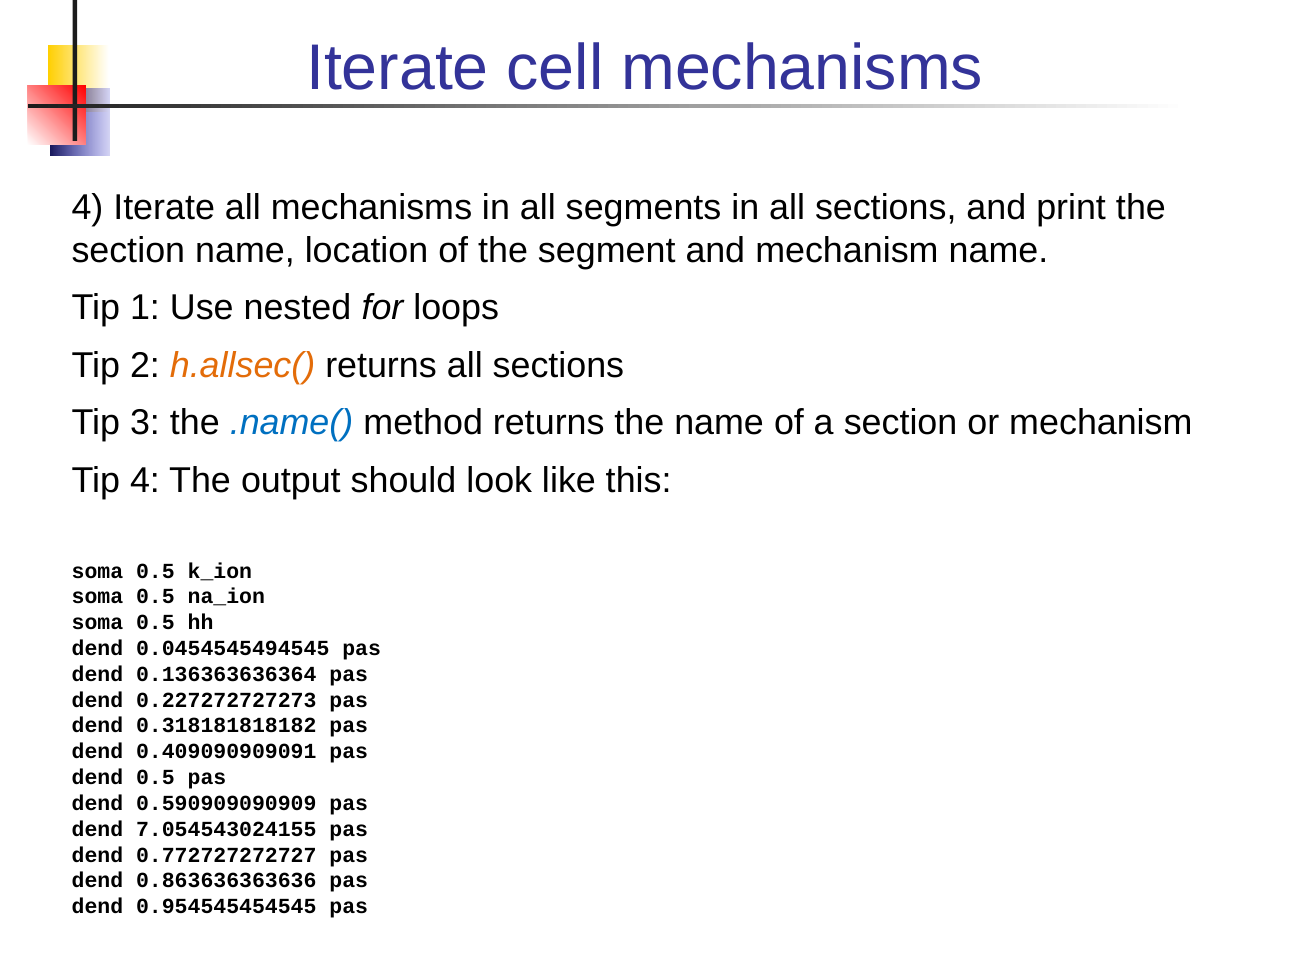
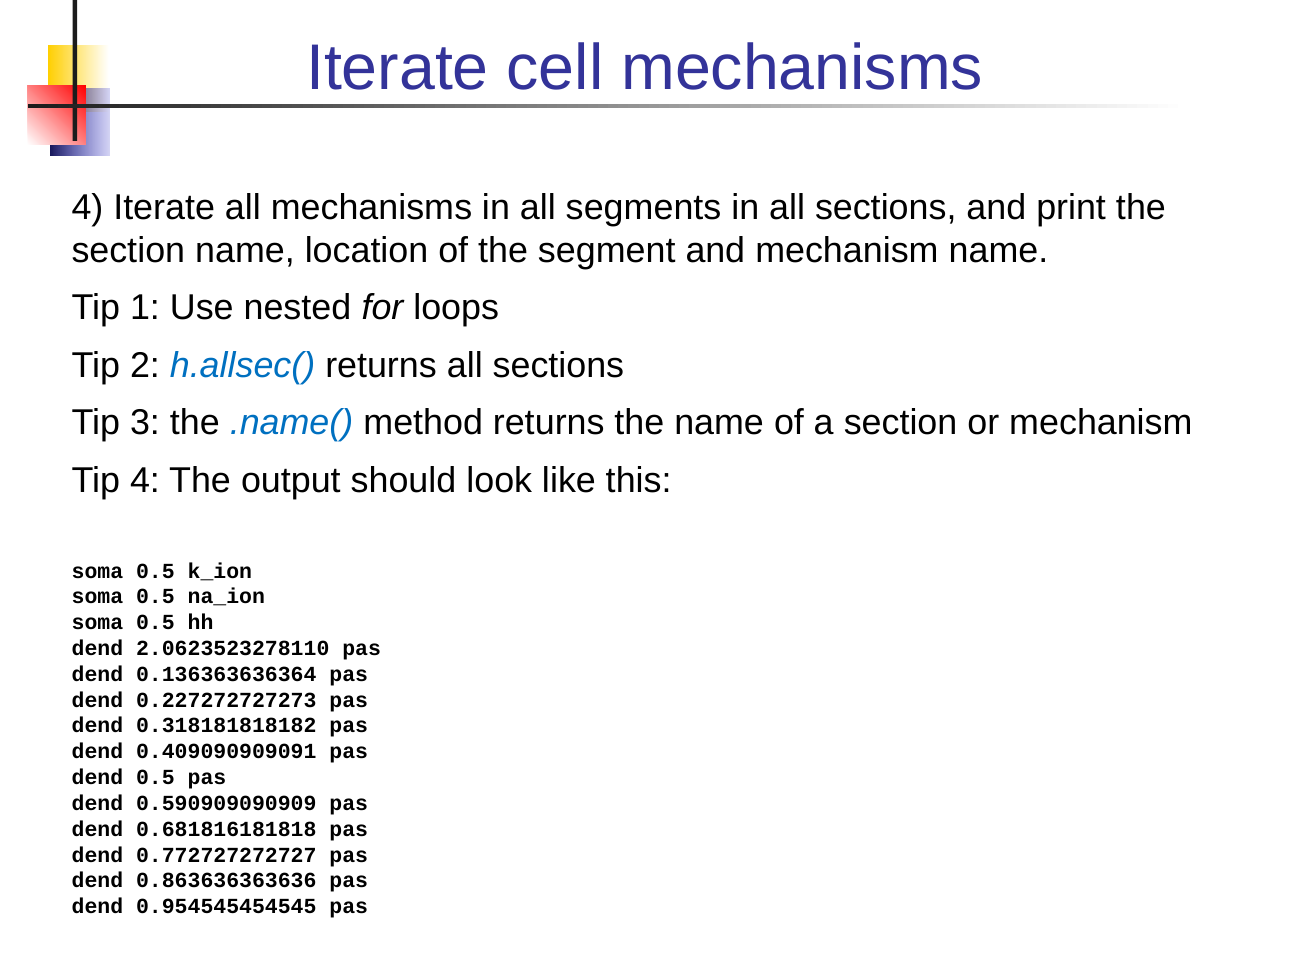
h.allsec( colour: orange -> blue
0.0454545494545: 0.0454545494545 -> 2.0623523278110
7.054543024155: 7.054543024155 -> 0.681816181818
